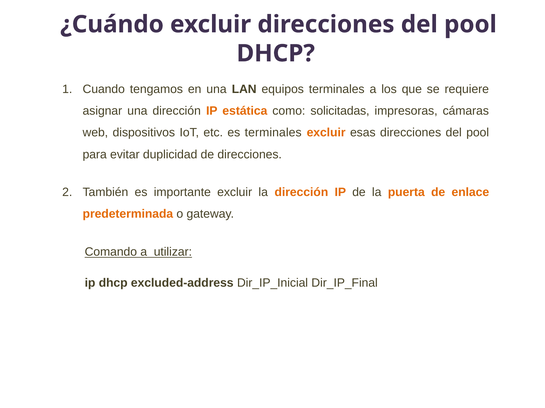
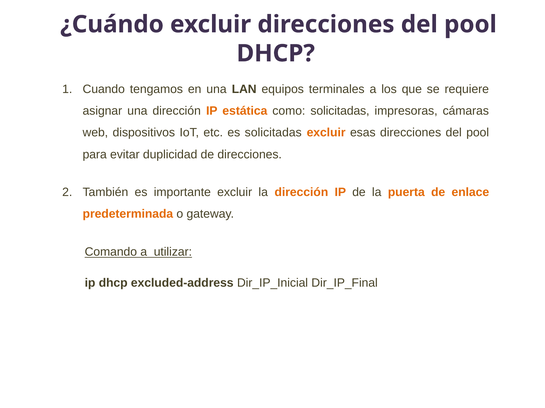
es terminales: terminales -> solicitadas
